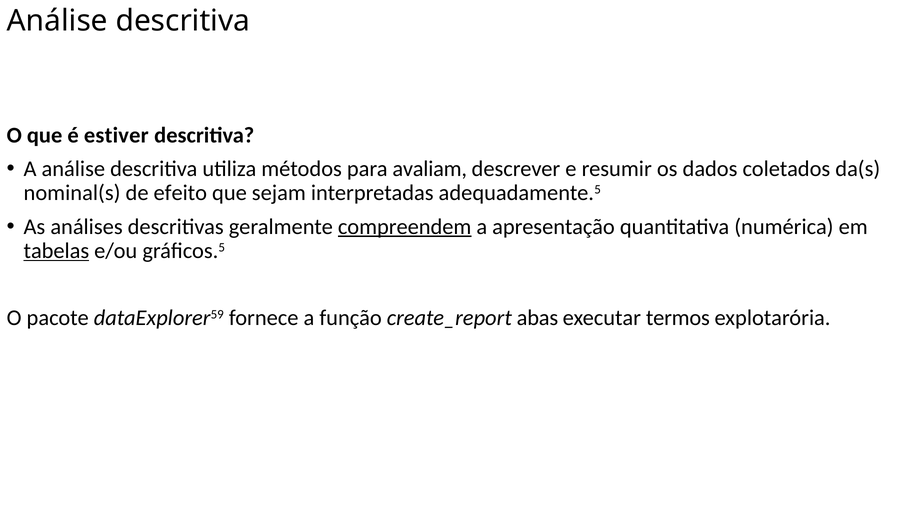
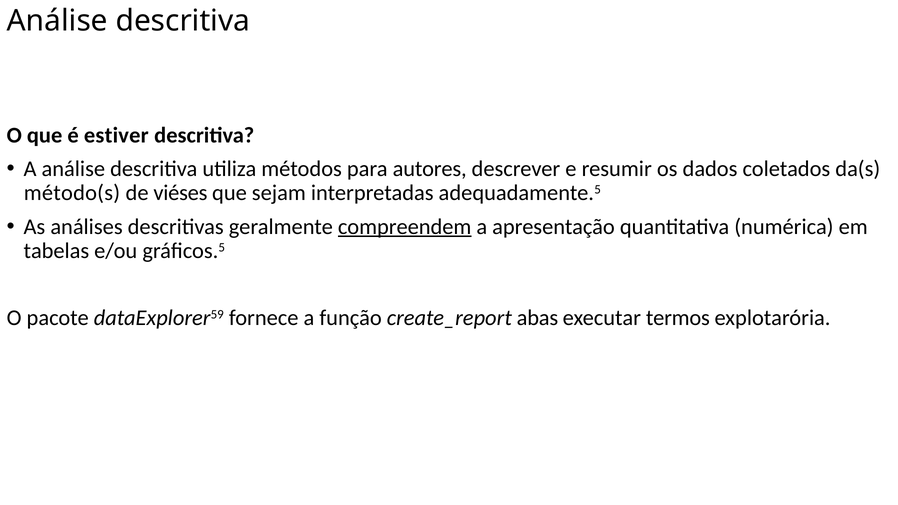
avaliam: avaliam -> autores
nominal(s: nominal(s -> método(s
efeito: efeito -> viéses
tabelas underline: present -> none
